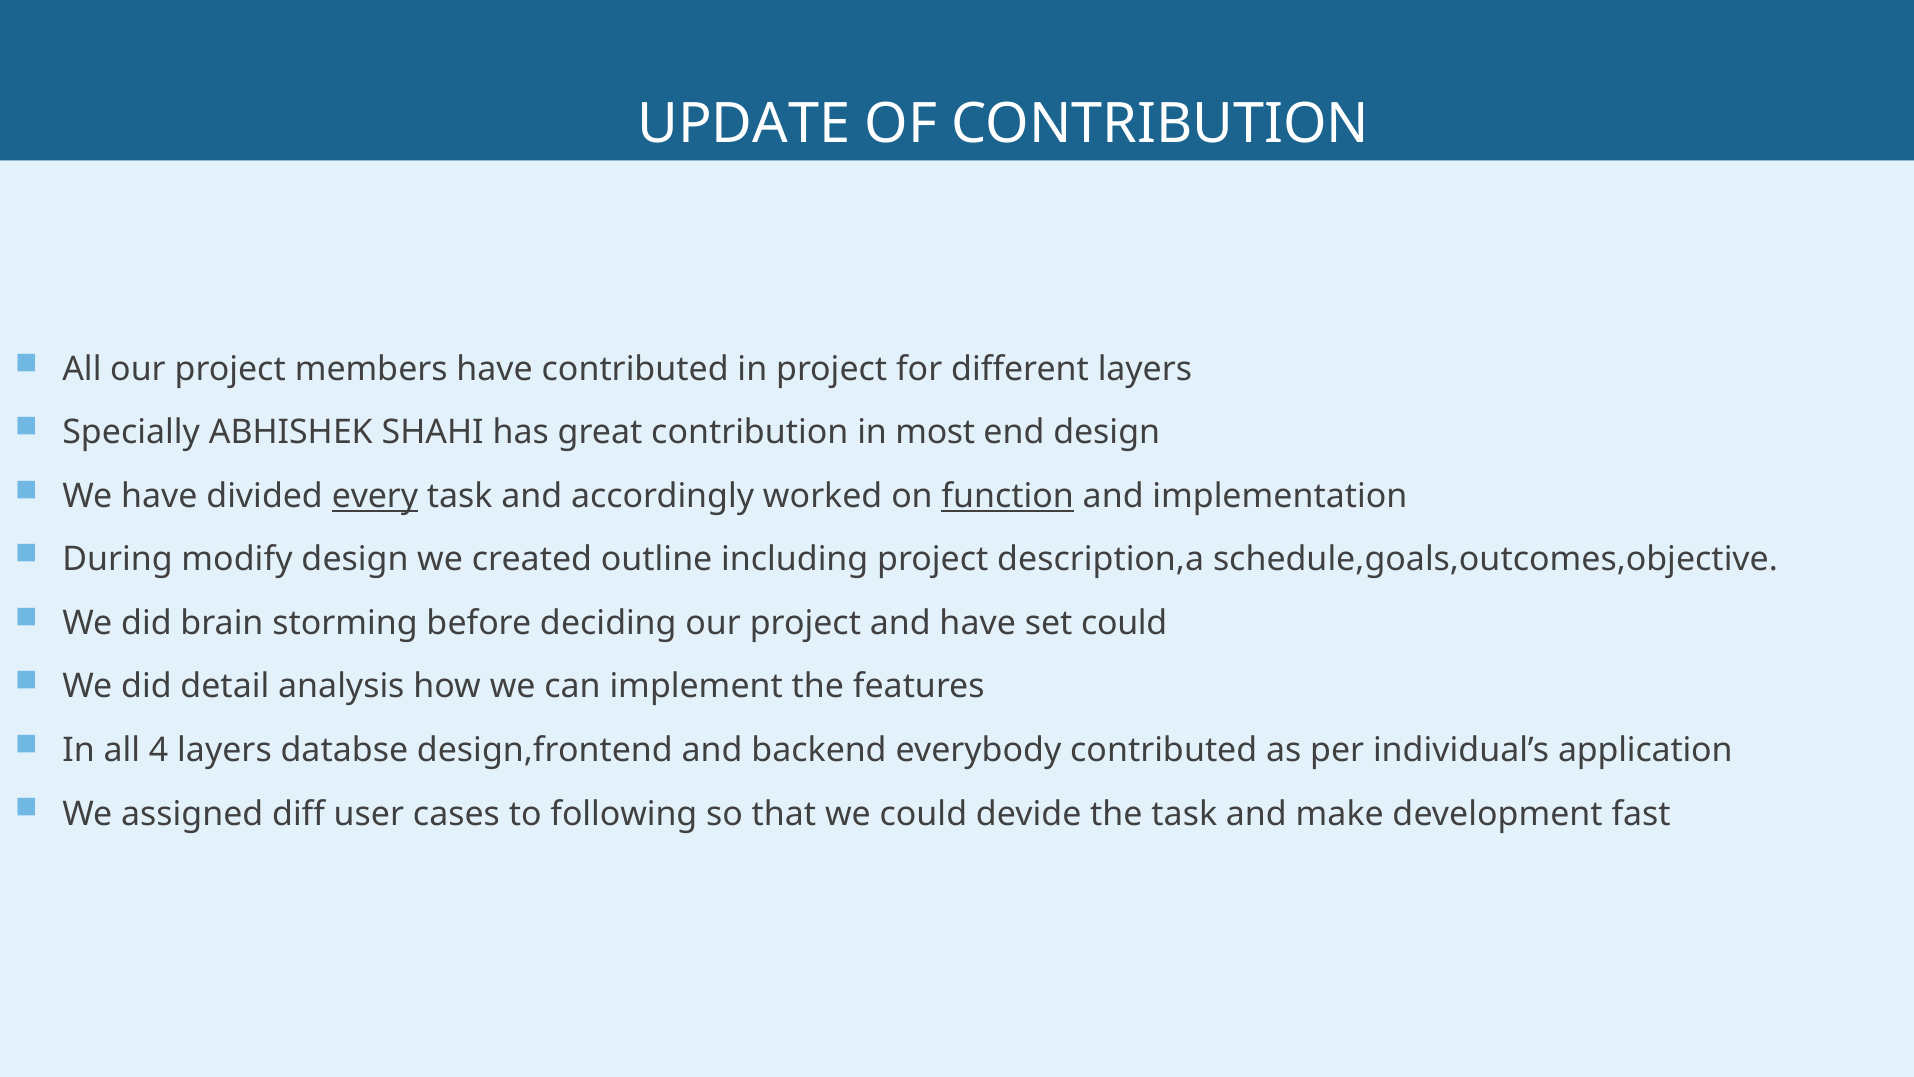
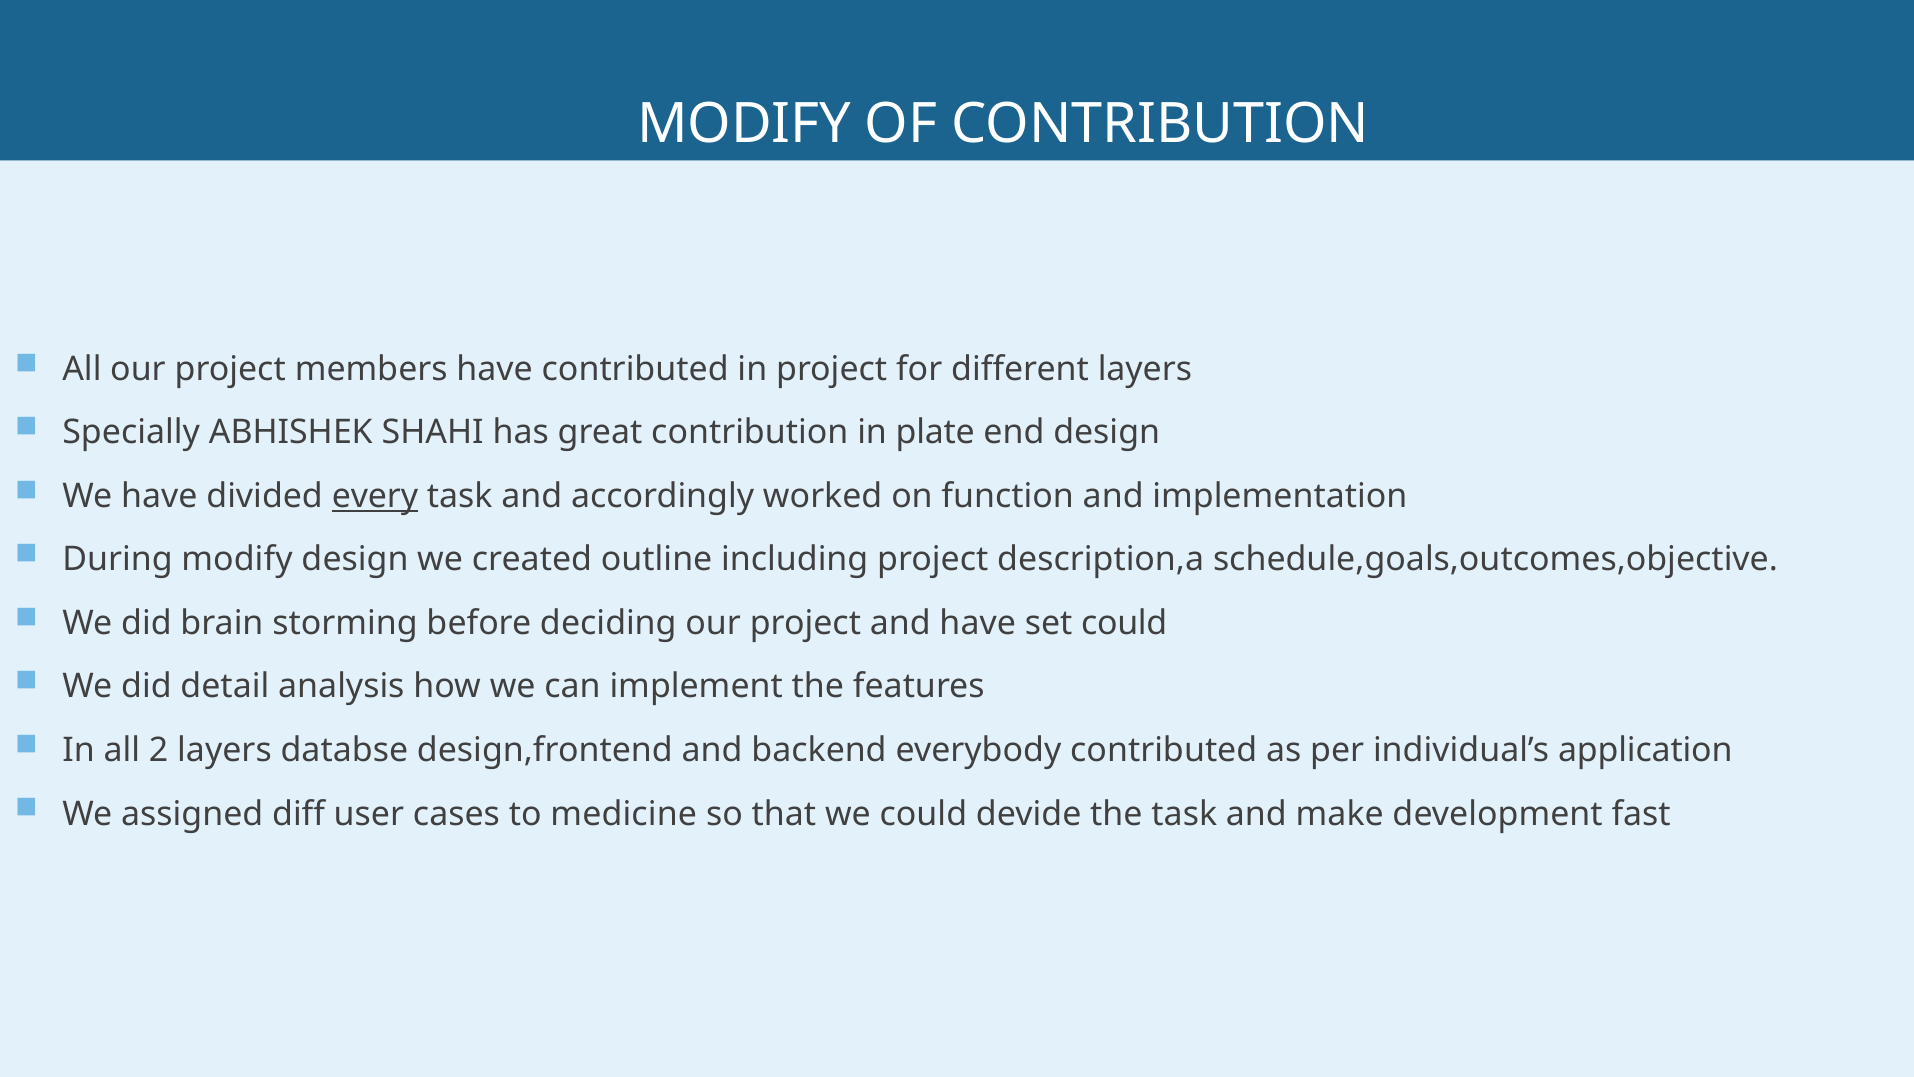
UPDATE at (744, 124): UPDATE -> MODIFY
most: most -> plate
function underline: present -> none
4: 4 -> 2
following: following -> medicine
